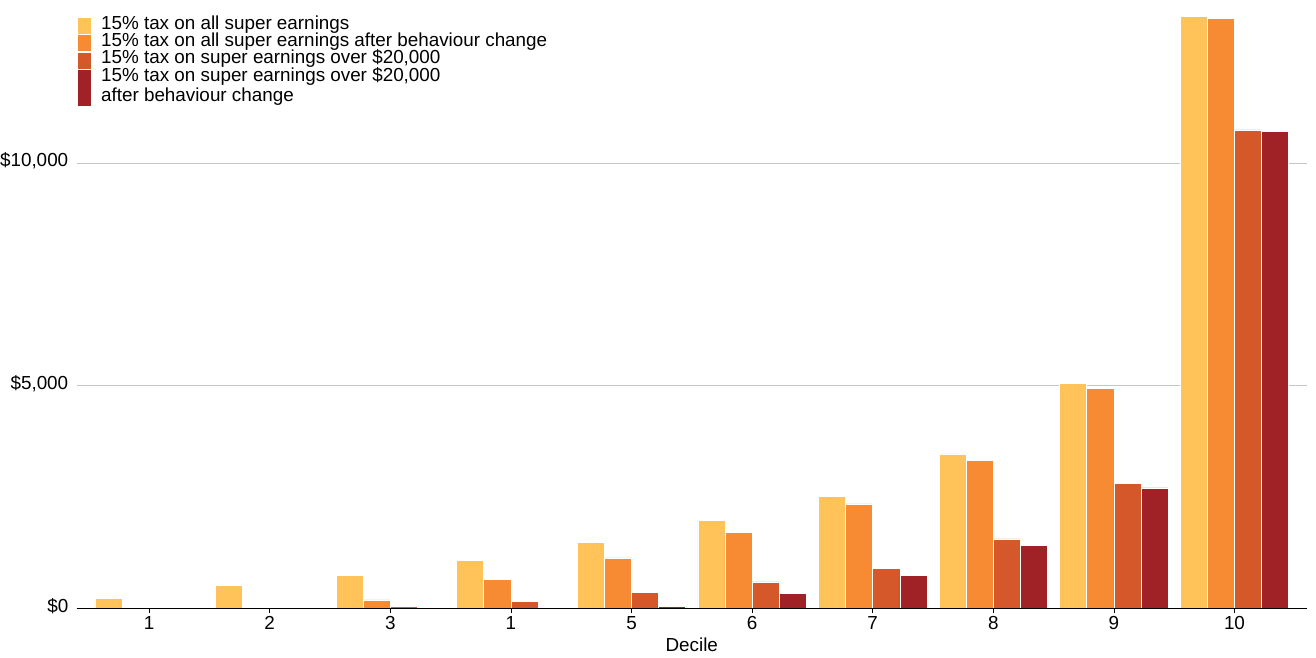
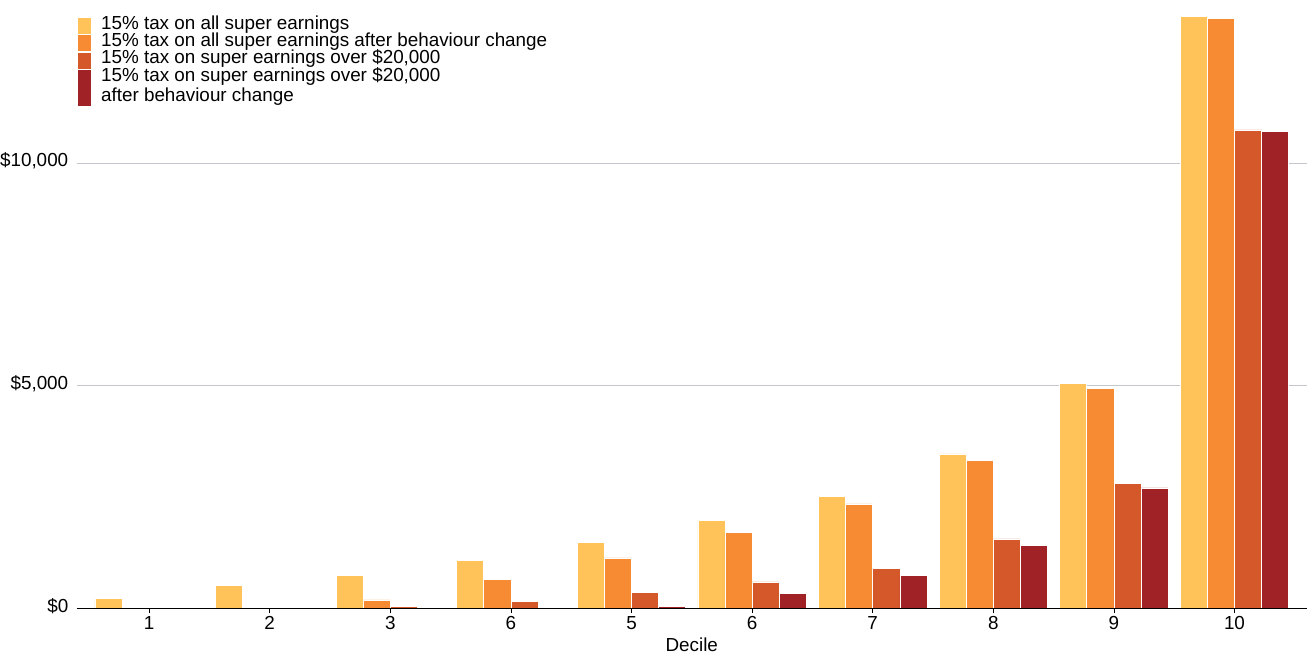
3 1: 1 -> 6
